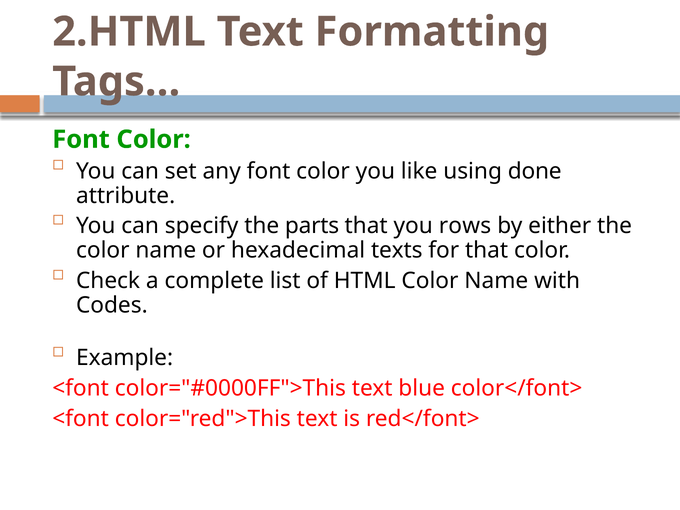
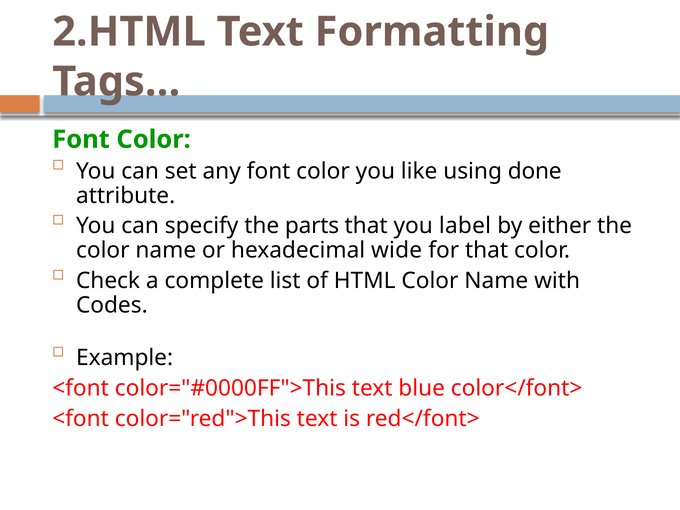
rows: rows -> label
texts: texts -> wide
